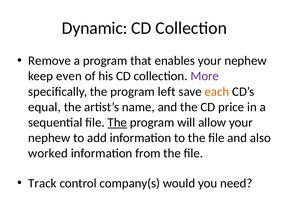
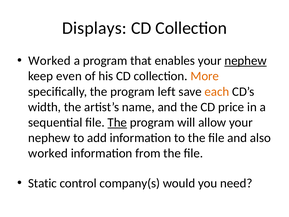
Dynamic: Dynamic -> Displays
Remove at (50, 61): Remove -> Worked
nephew at (246, 61) underline: none -> present
More colour: purple -> orange
equal: equal -> width
Track: Track -> Static
